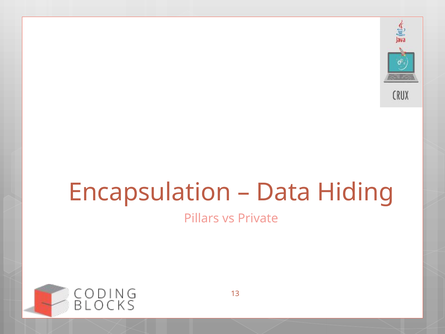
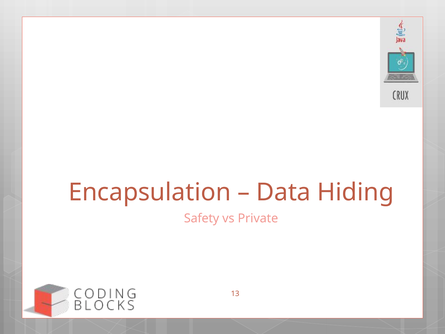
Pillars: Pillars -> Safety
